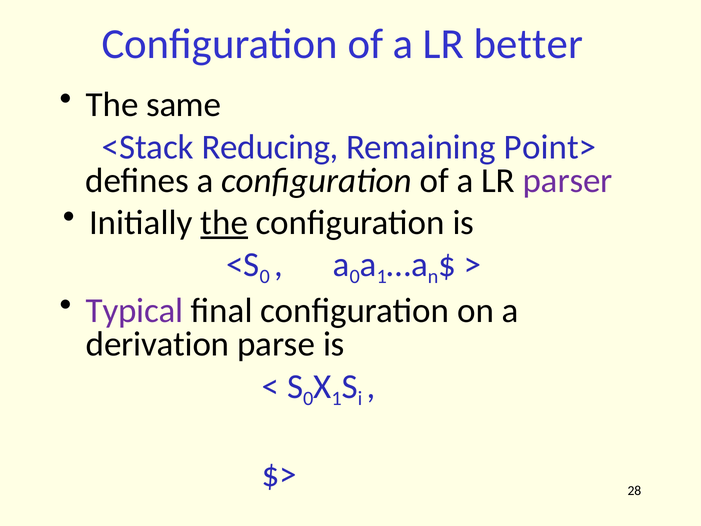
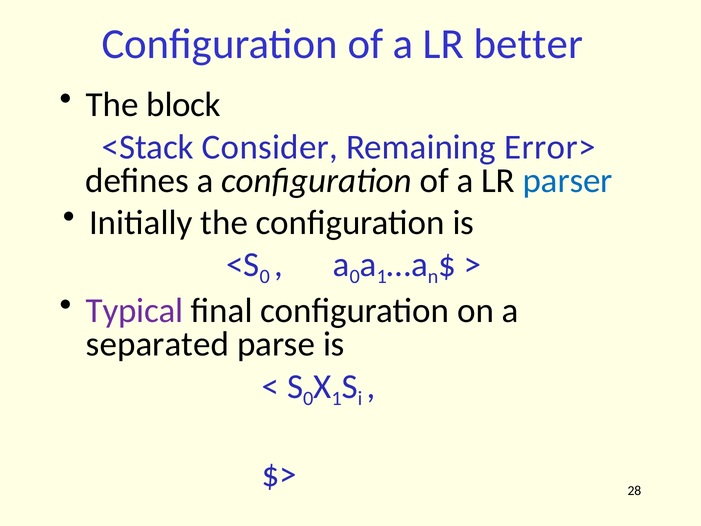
same: same -> block
Reducing: Reducing -> Consider
Point>: Point> -> Error>
parser colour: purple -> blue
the at (224, 223) underline: present -> none
derivation: derivation -> separated
